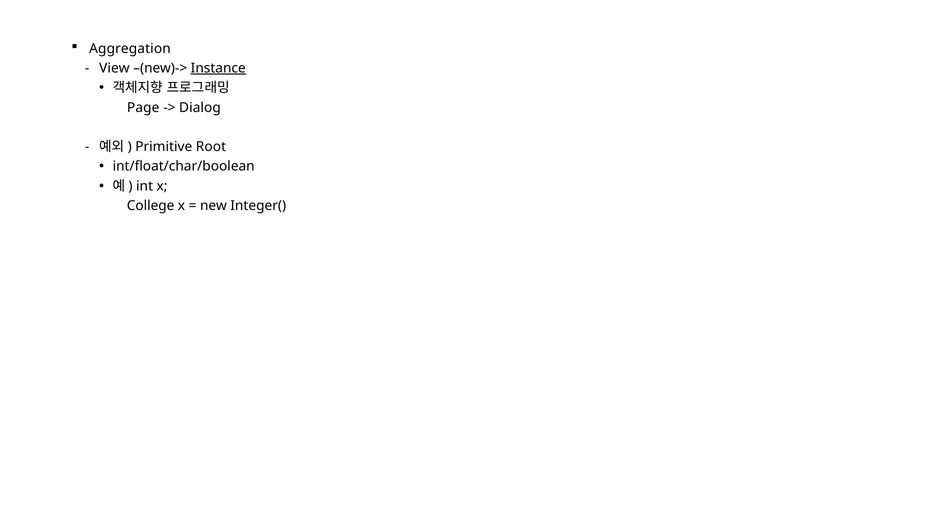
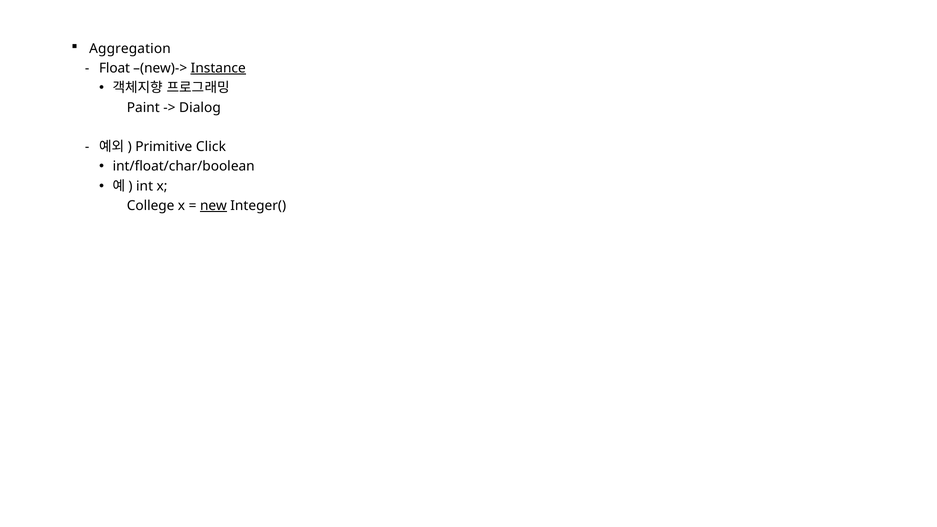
View: View -> Float
Page: Page -> Paint
Root: Root -> Click
new underline: none -> present
